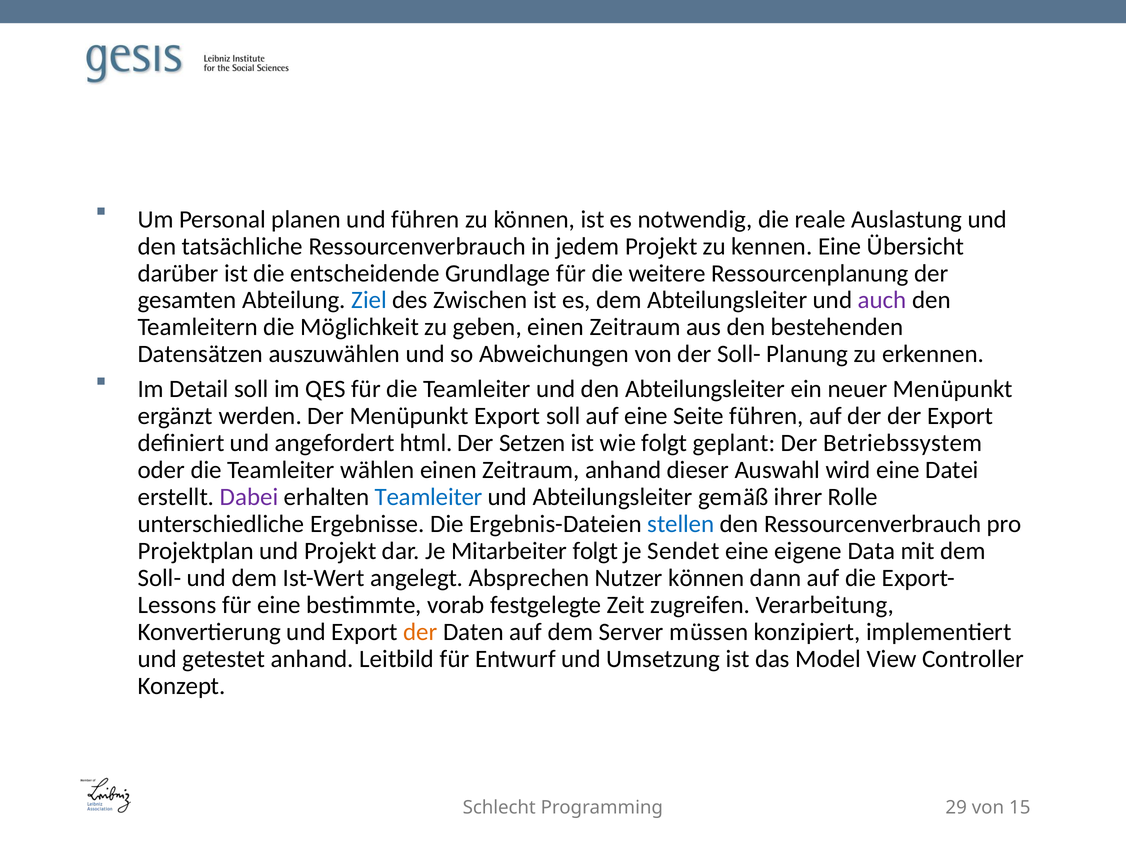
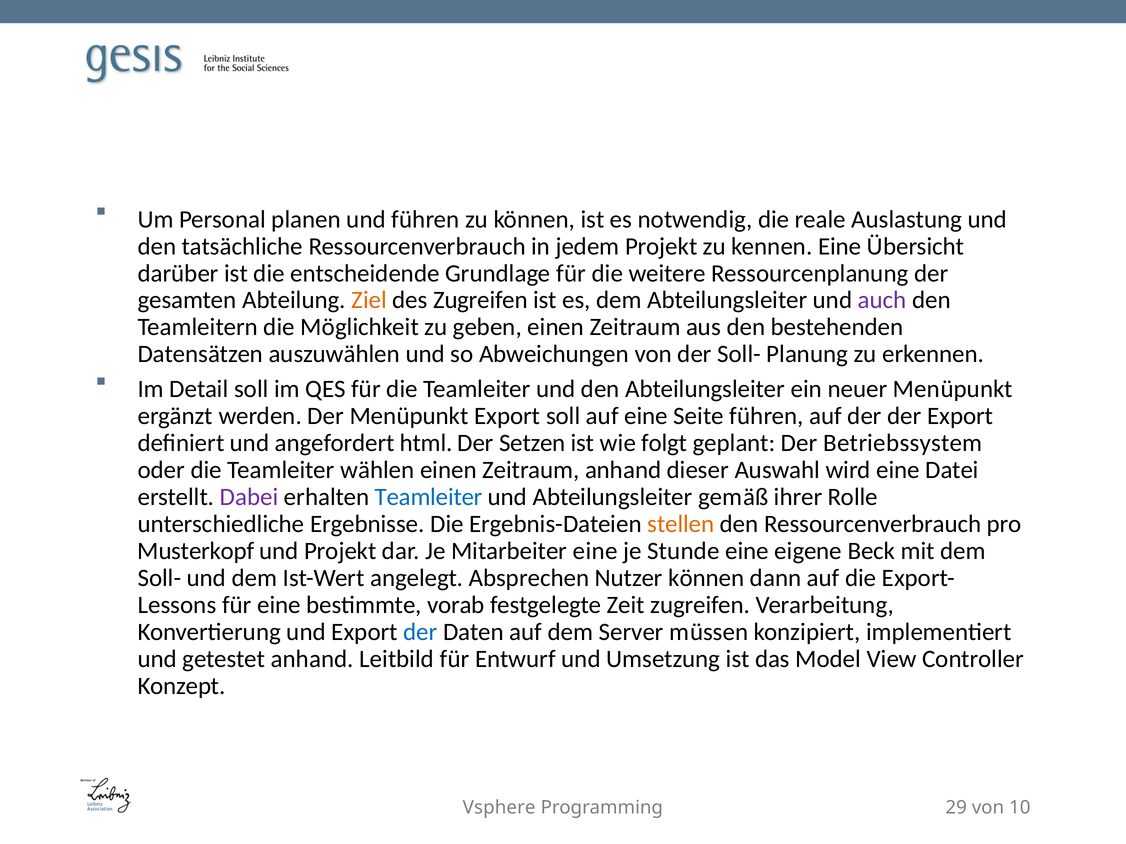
Ziel colour: blue -> orange
des Zwischen: Zwischen -> Zugreifen
stellen colour: blue -> orange
Projektplan: Projektplan -> Musterkopf
Mitarbeiter folgt: folgt -> eine
Sendet: Sendet -> Stunde
Data: Data -> Beck
der at (420, 632) colour: orange -> blue
Schlecht: Schlecht -> Vsphere
15: 15 -> 10
